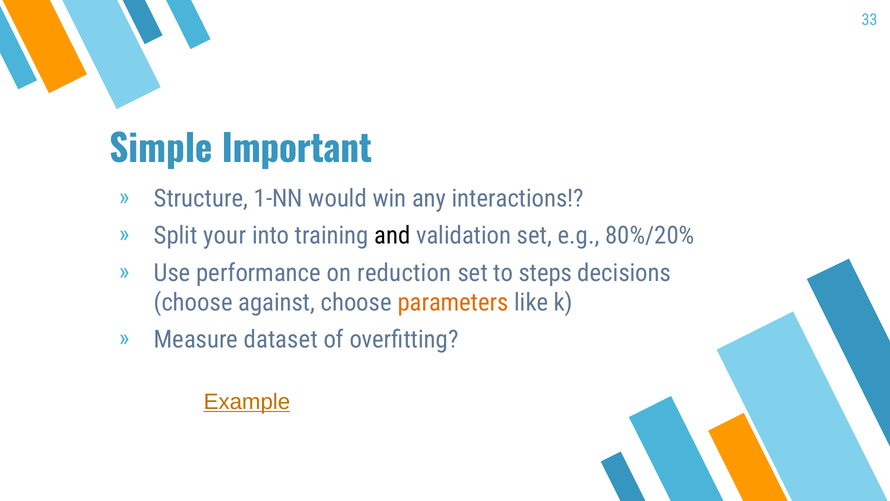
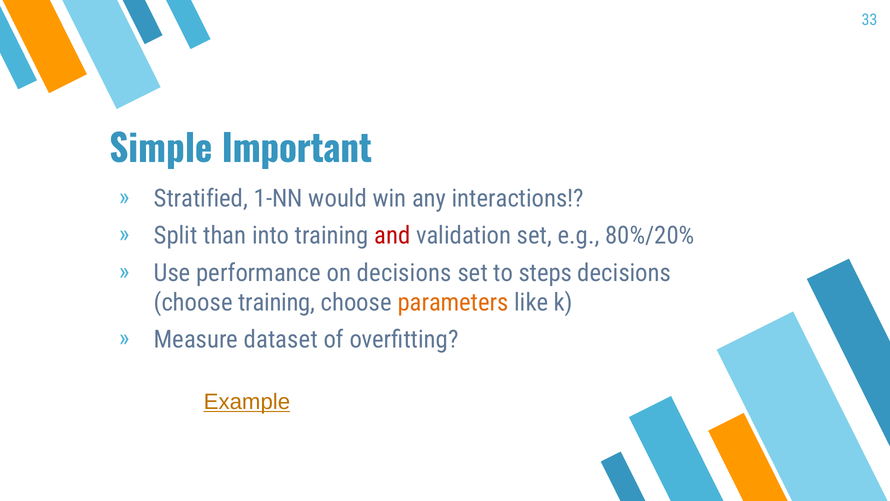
Structure: Structure -> Stratified
your: your -> than
and colour: black -> red
on reduction: reduction -> decisions
choose against: against -> training
